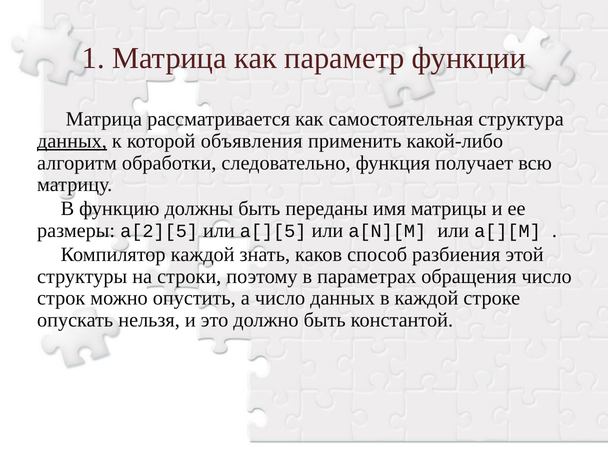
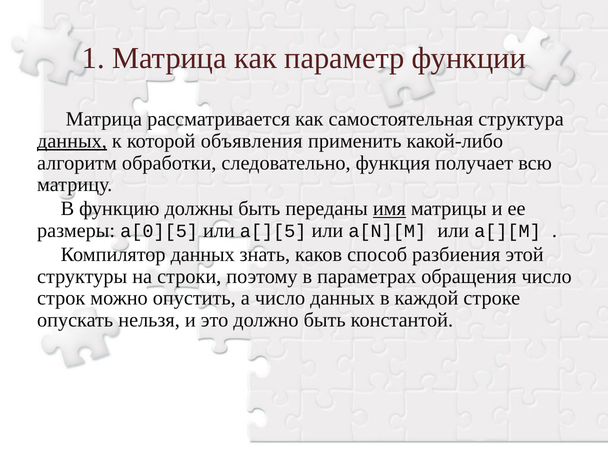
имя underline: none -> present
a[2][5: a[2][5 -> a[0][5
Компилятор каждой: каждой -> данных
